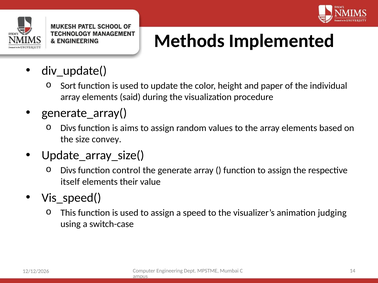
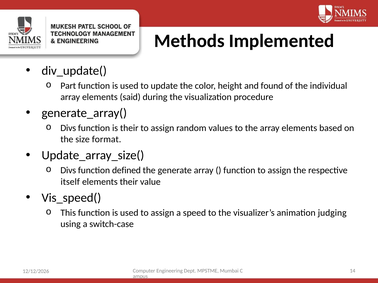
Sort: Sort -> Part
paper: paper -> found
is aims: aims -> their
convey: convey -> format
control: control -> defined
